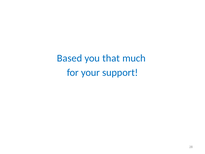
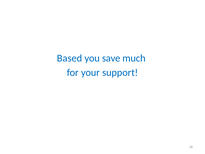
that: that -> save
